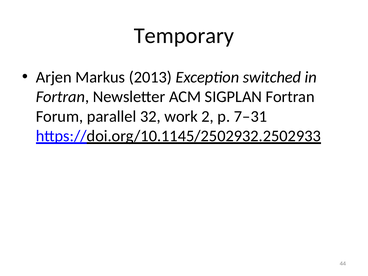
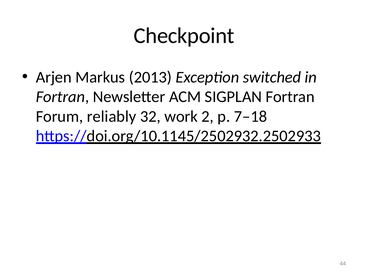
Temporary: Temporary -> Checkpoint
parallel: parallel -> reliably
7‒31: 7‒31 -> 7‒18
